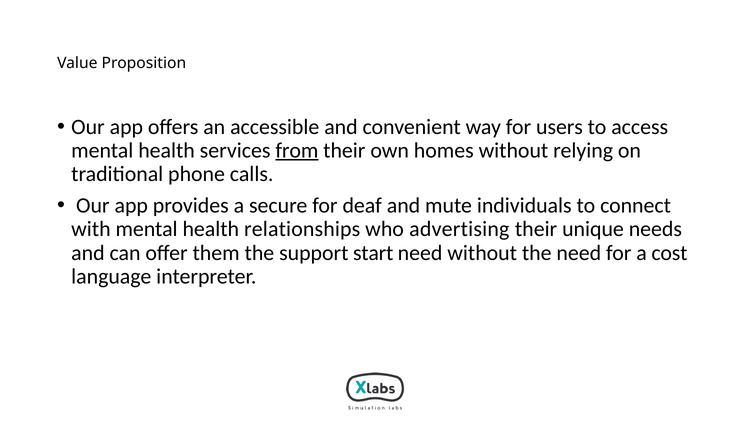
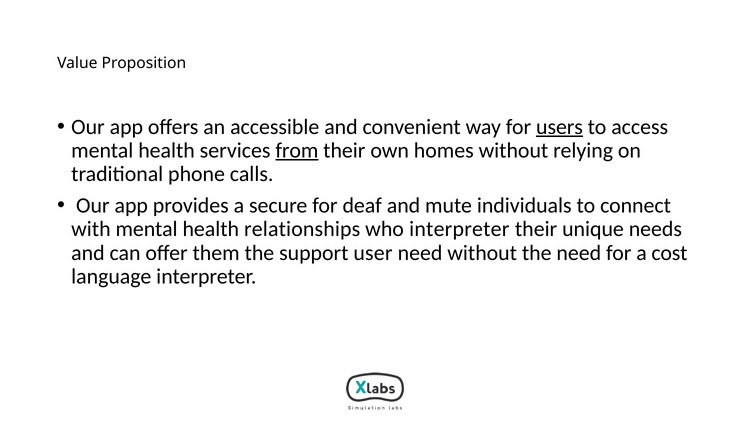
users underline: none -> present
who advertising: advertising -> interpreter
start: start -> user
